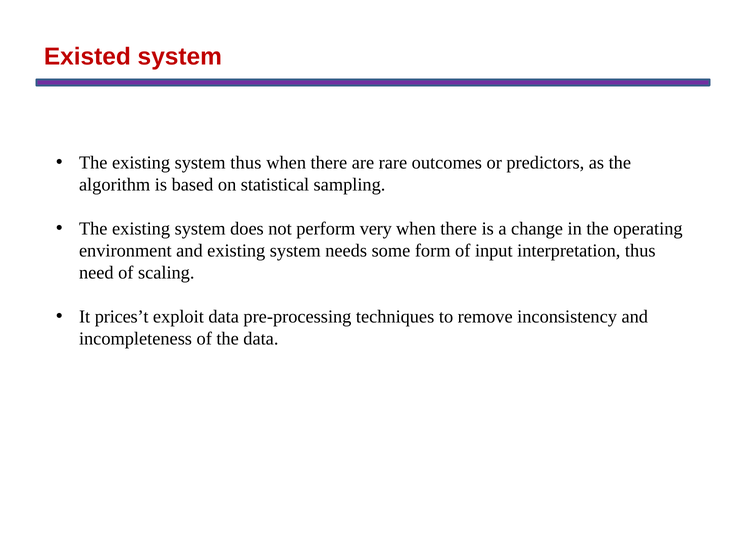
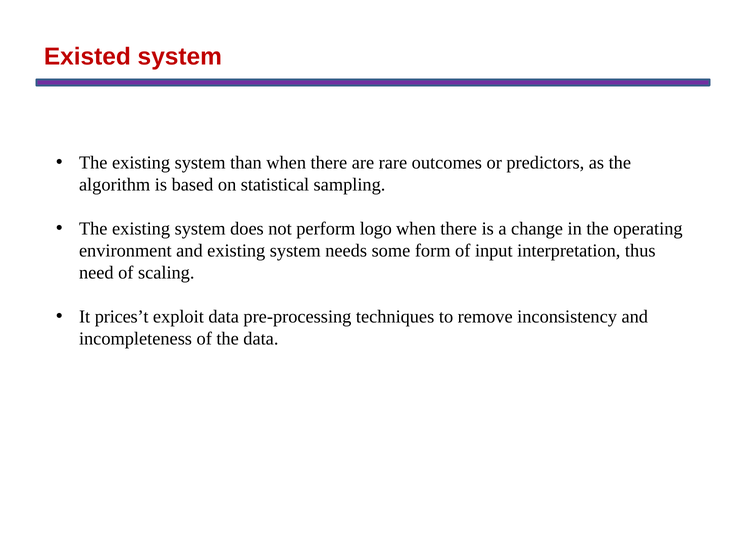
system thus: thus -> than
very: very -> logo
